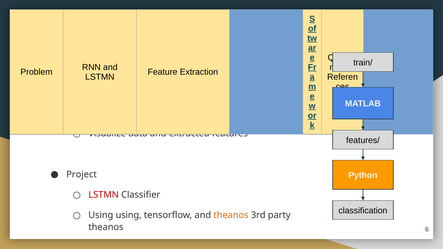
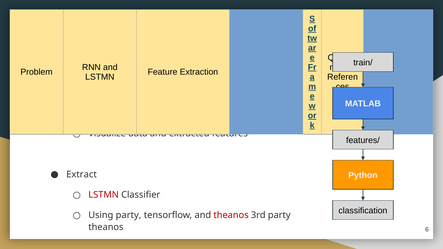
Project at (82, 174): Project -> Extract
using at (129, 215): using -> party
theanos at (231, 215) colour: orange -> red
